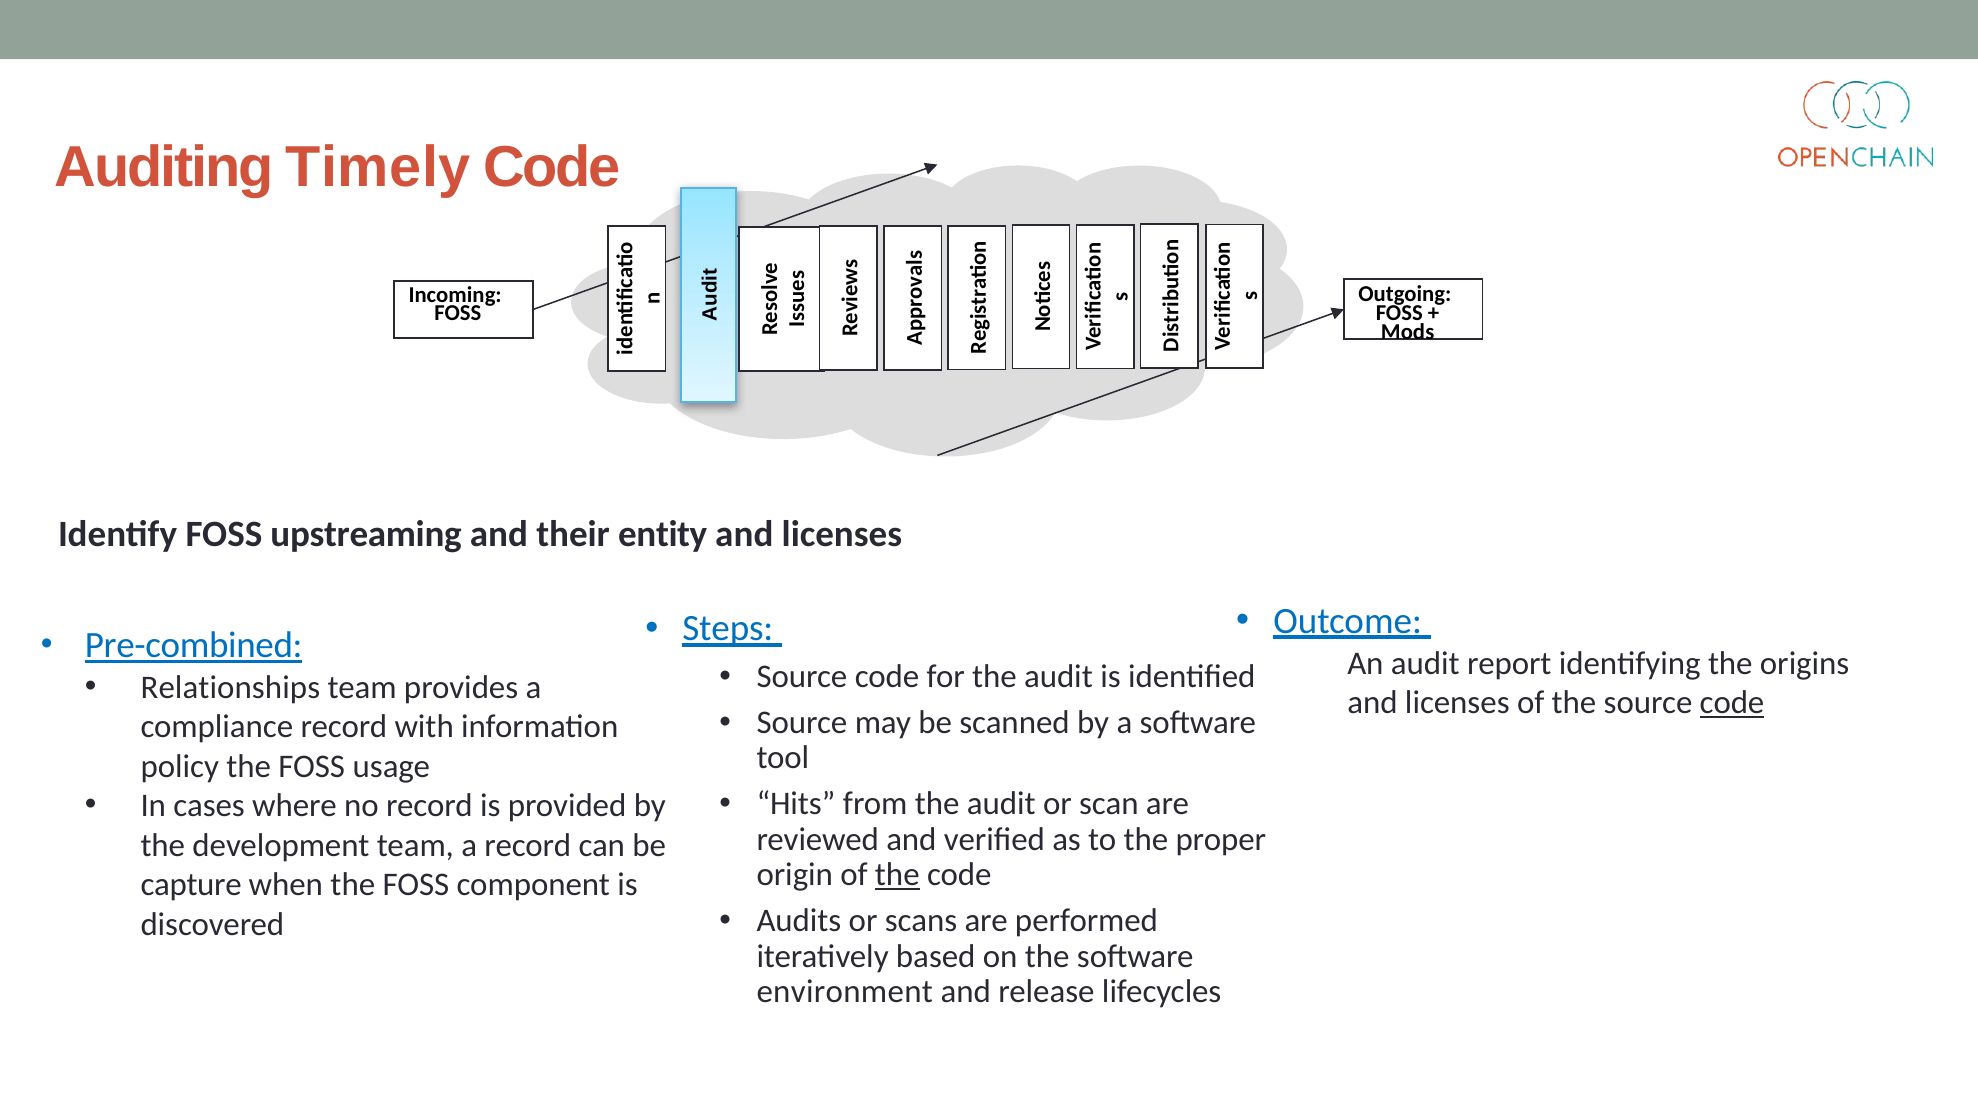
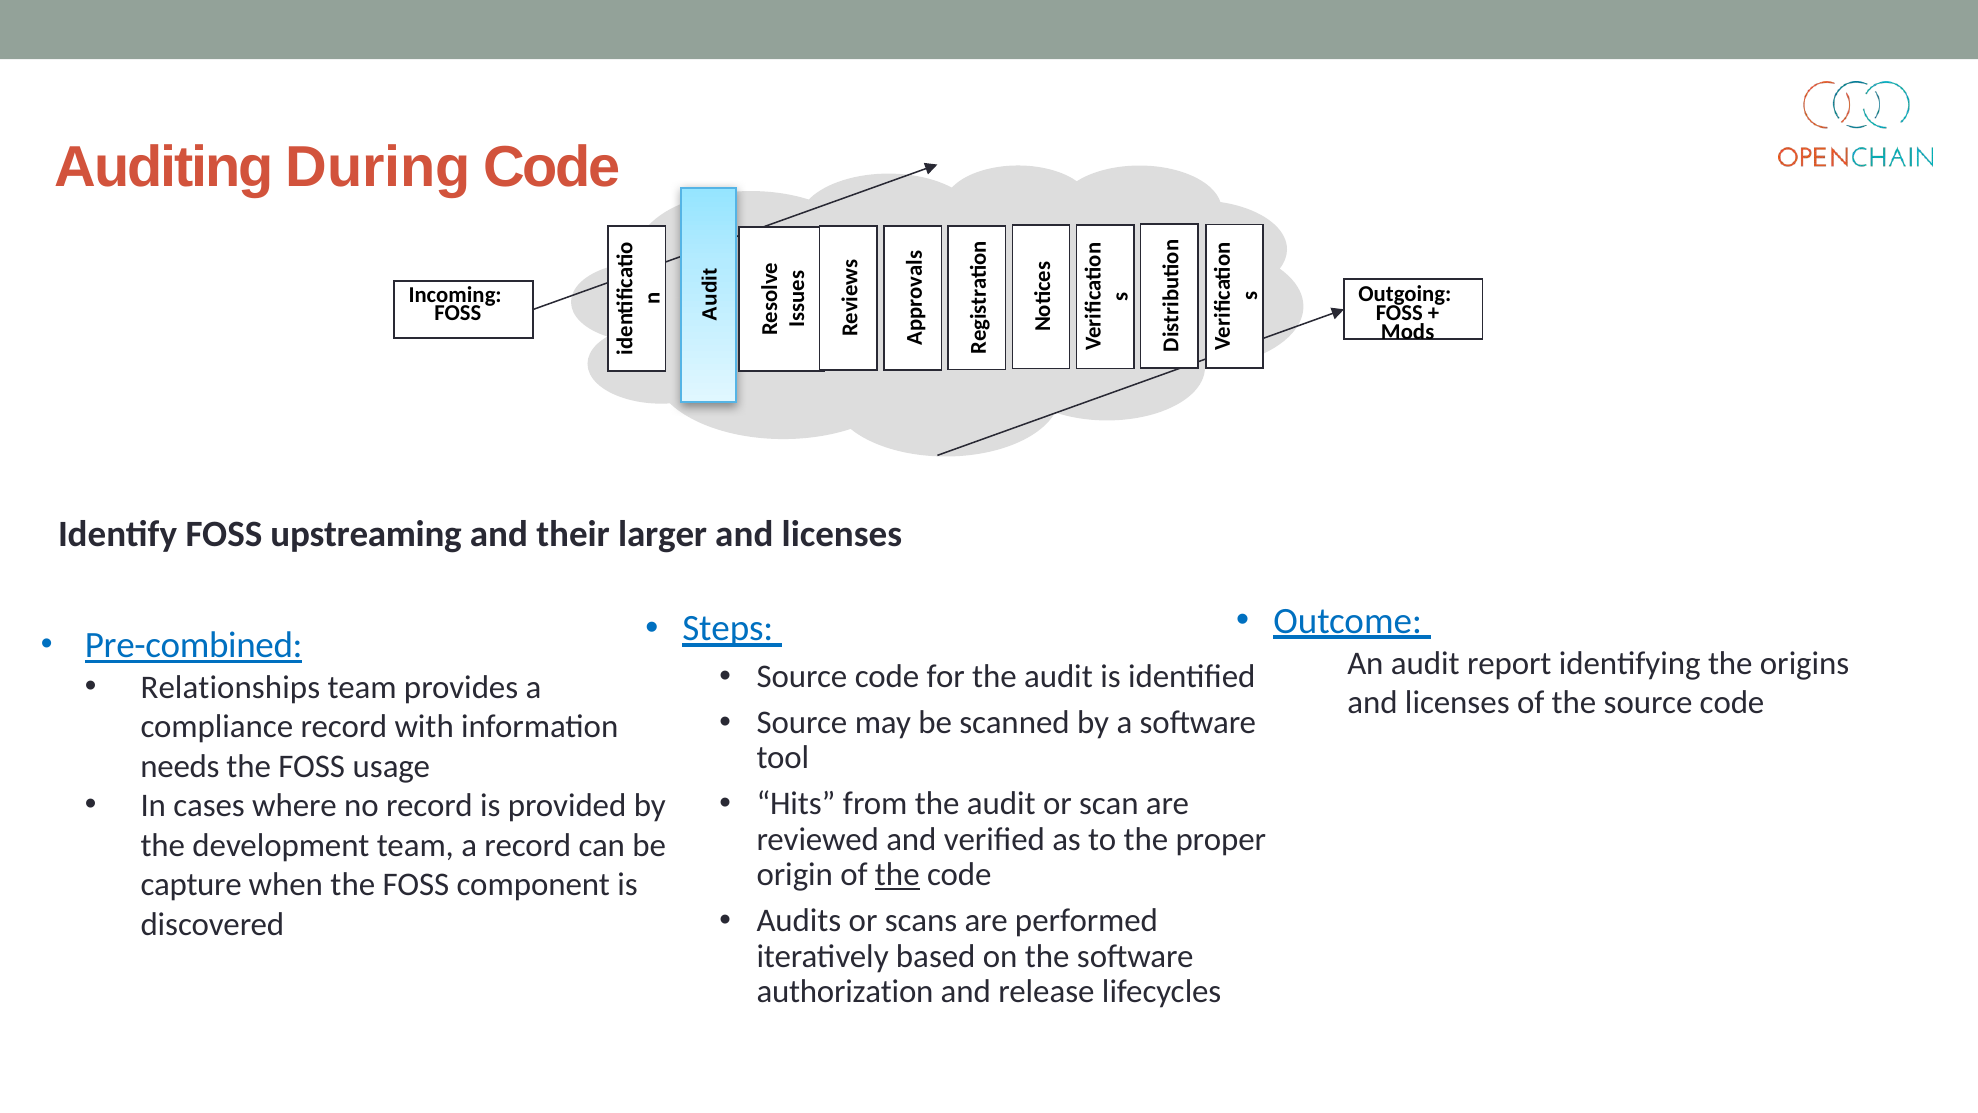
Timely: Timely -> During
entity: entity -> larger
code at (1732, 703) underline: present -> none
policy: policy -> needs
environment: environment -> authorization
